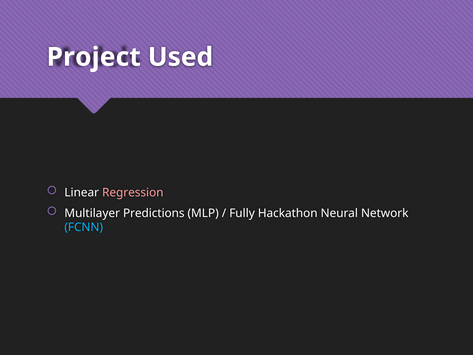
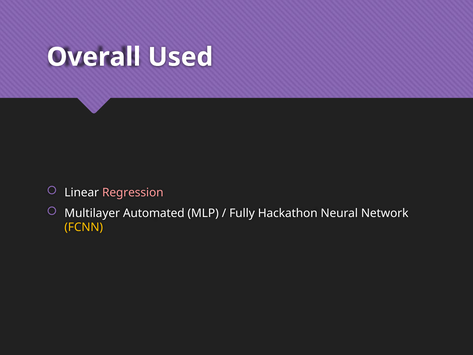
Project: Project -> Overall
Predictions: Predictions -> Automated
FCNN colour: light blue -> yellow
